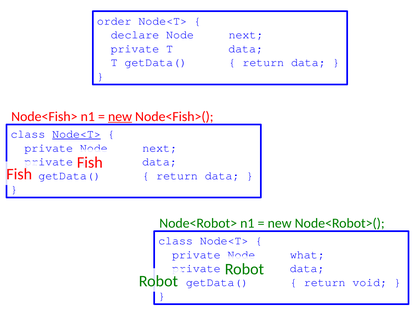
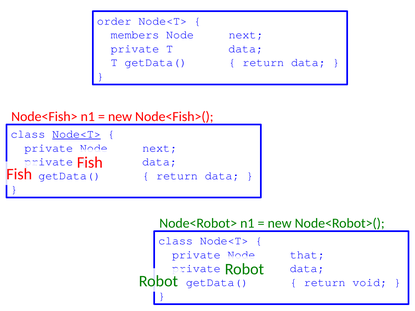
declare: declare -> members
new at (120, 117) underline: present -> none
what: what -> that
